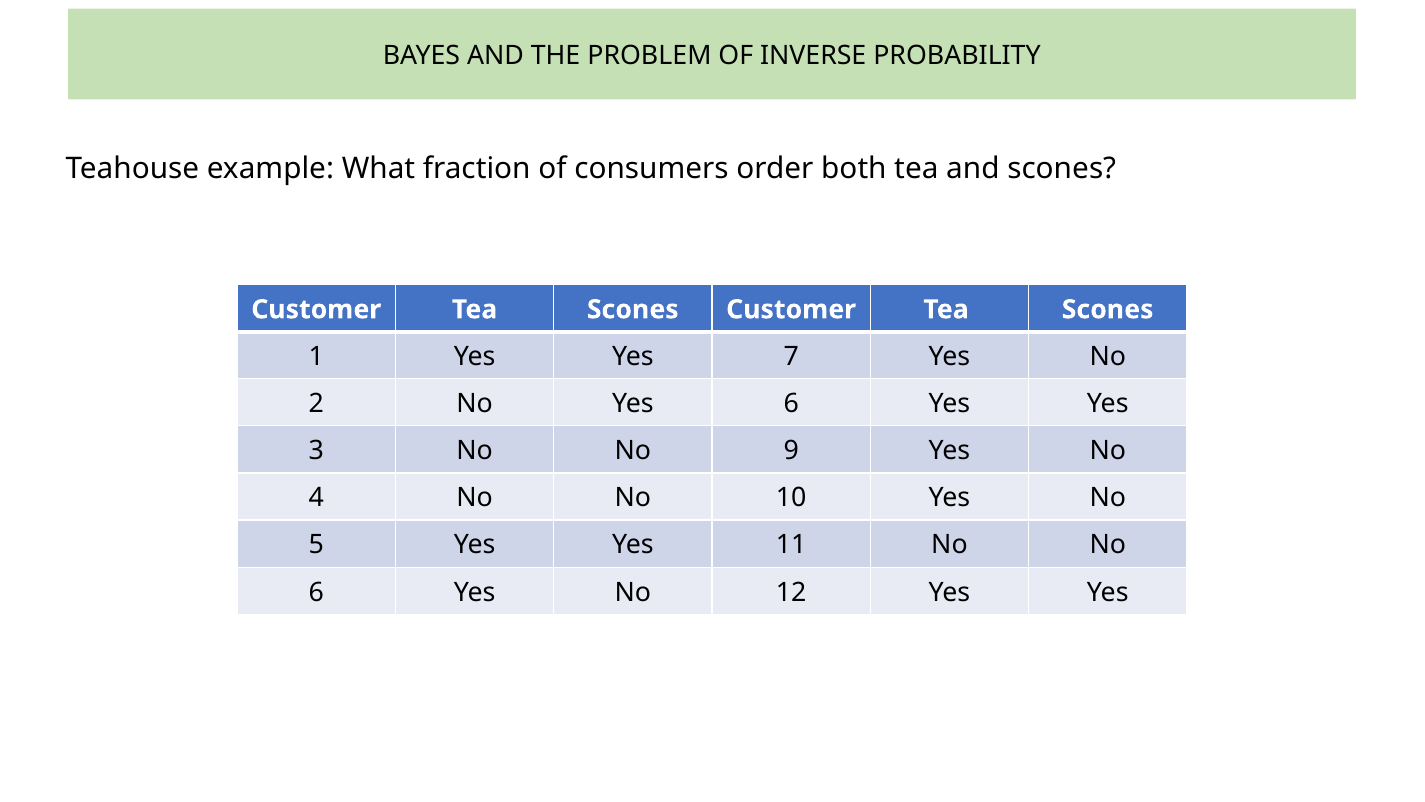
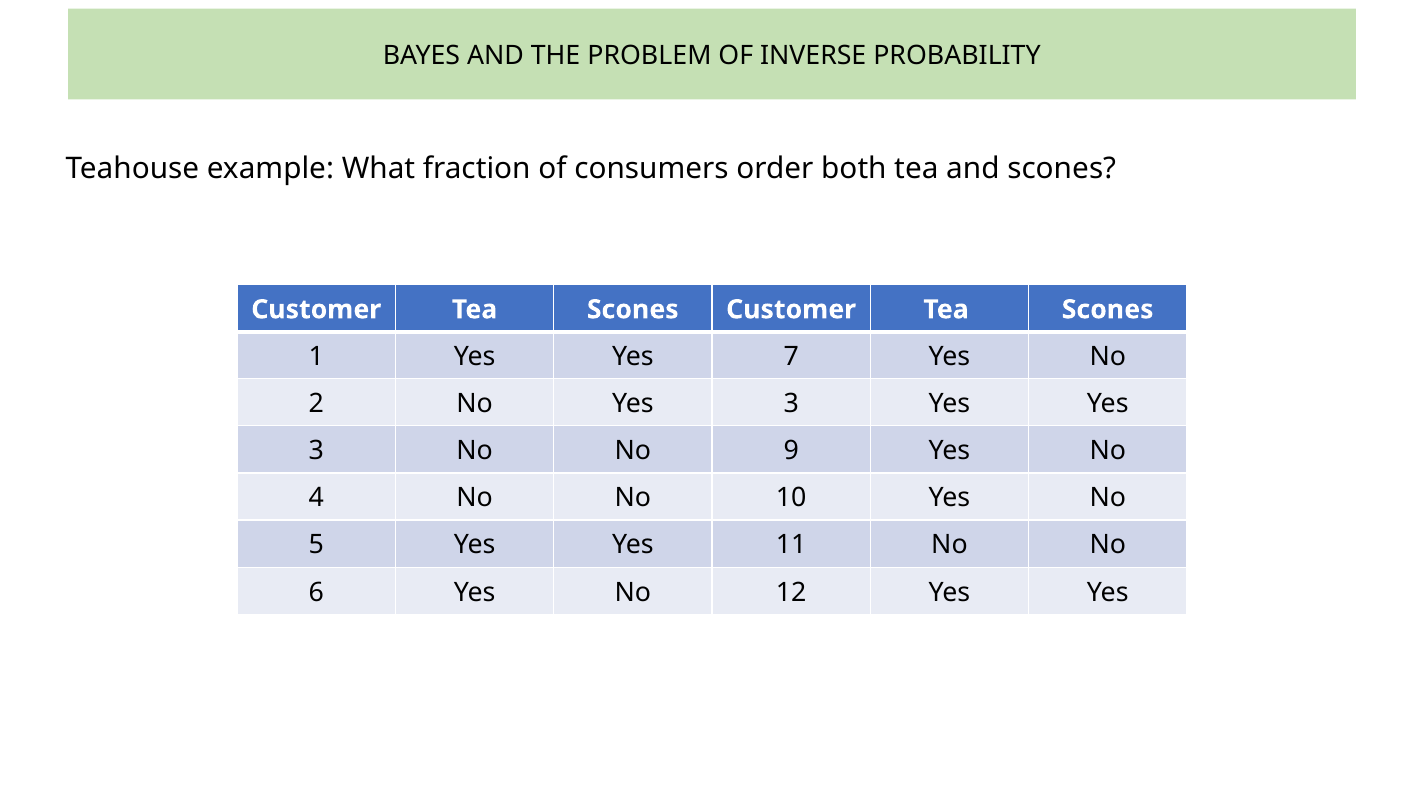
No Yes 6: 6 -> 3
